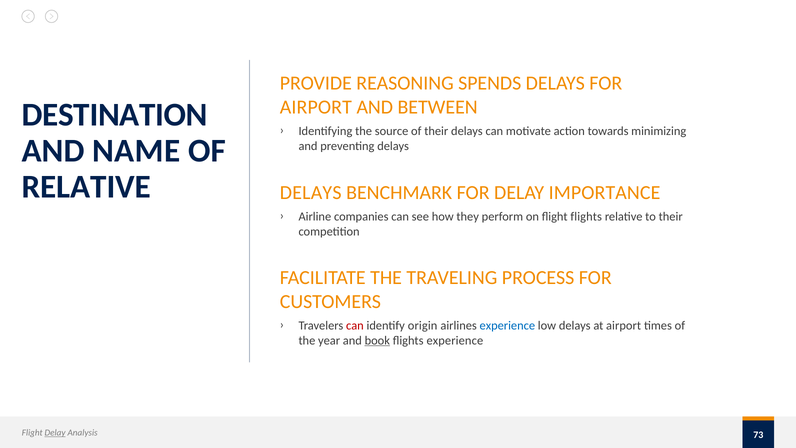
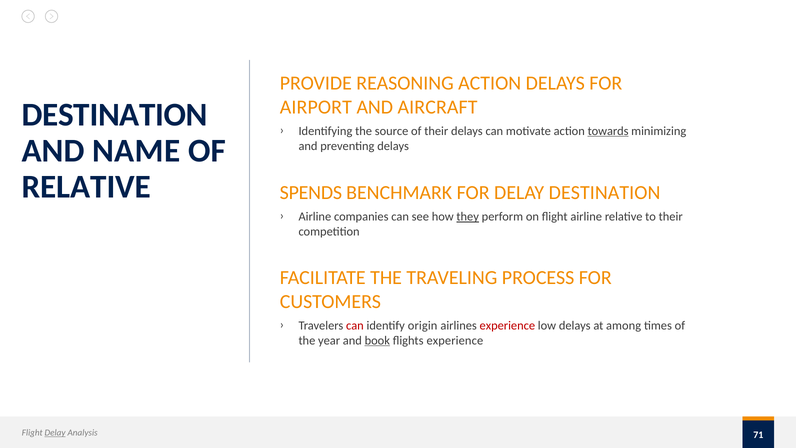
REASONING SPENDS: SPENDS -> ACTION
BETWEEN: BETWEEN -> AIRCRAFT
towards underline: none -> present
DELAYS at (311, 193): DELAYS -> SPENDS
DELAY IMPORTANCE: IMPORTANCE -> DESTINATION
they underline: none -> present
flight flights: flights -> airline
experience at (507, 325) colour: blue -> red
at airport: airport -> among
73: 73 -> 71
